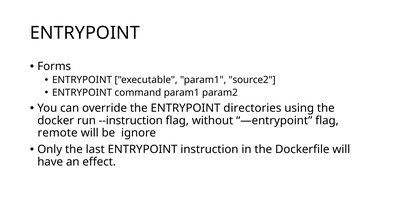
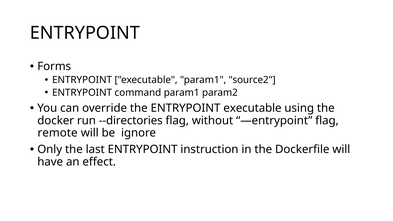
the ENTRYPOINT directories: directories -> executable
--instruction: --instruction -> --directories
